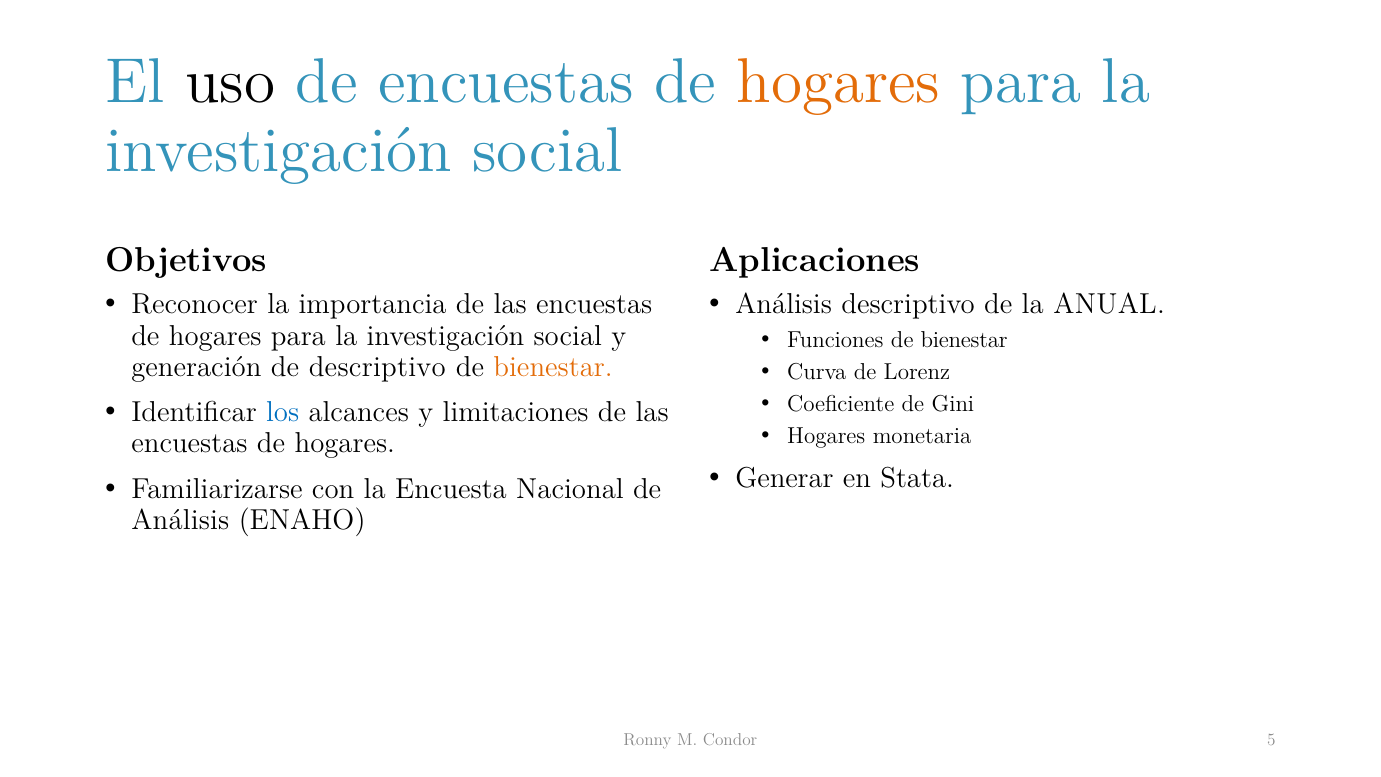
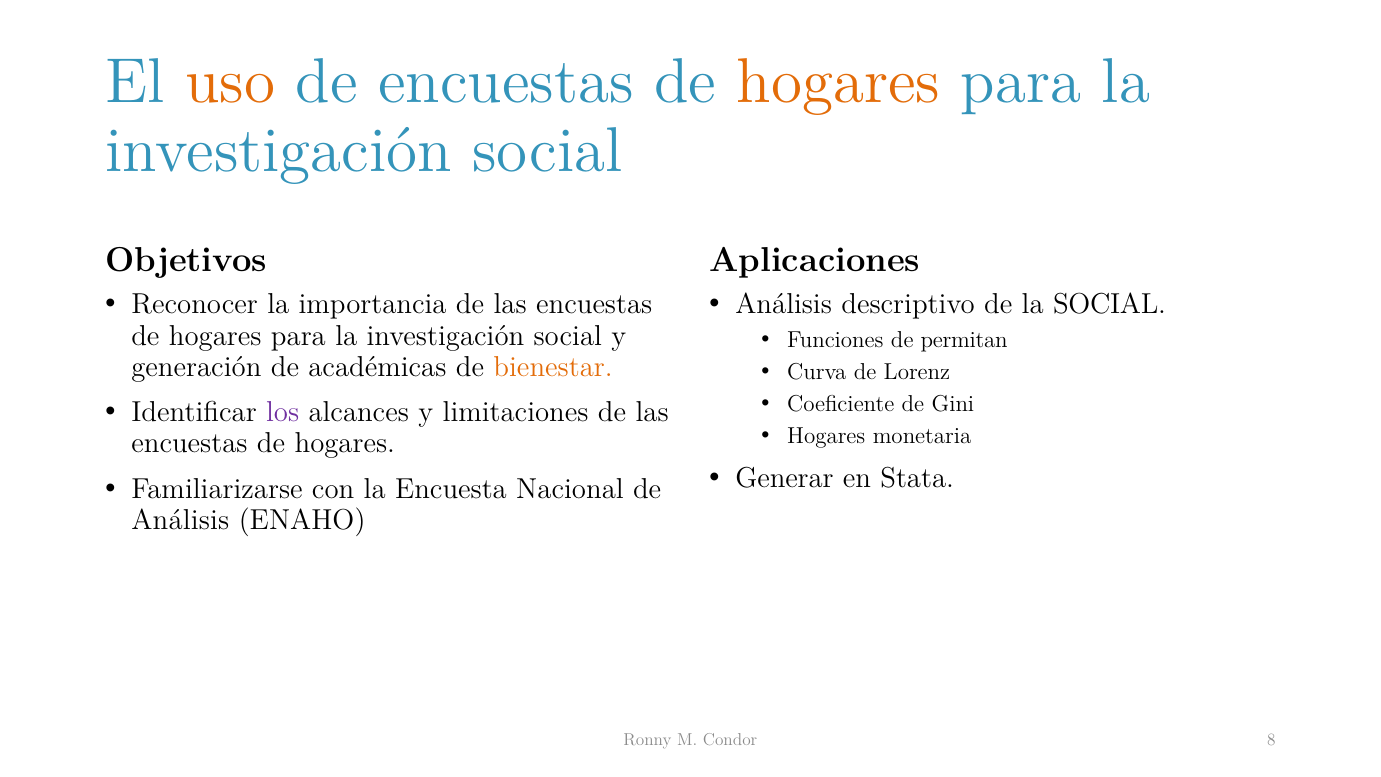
uso colour: black -> orange
la ANUAL: ANUAL -> SOCIAL
Funciones de bienestar: bienestar -> permitan
de descriptivo: descriptivo -> académicas
los colour: blue -> purple
5: 5 -> 8
